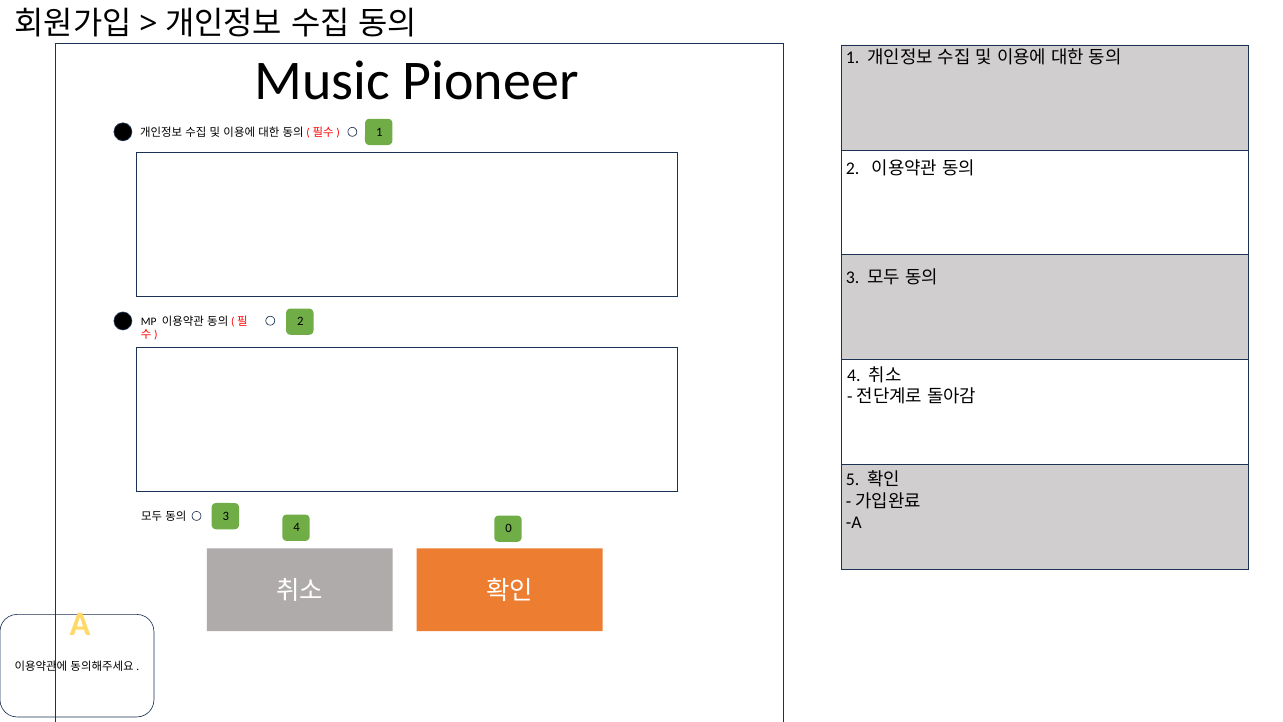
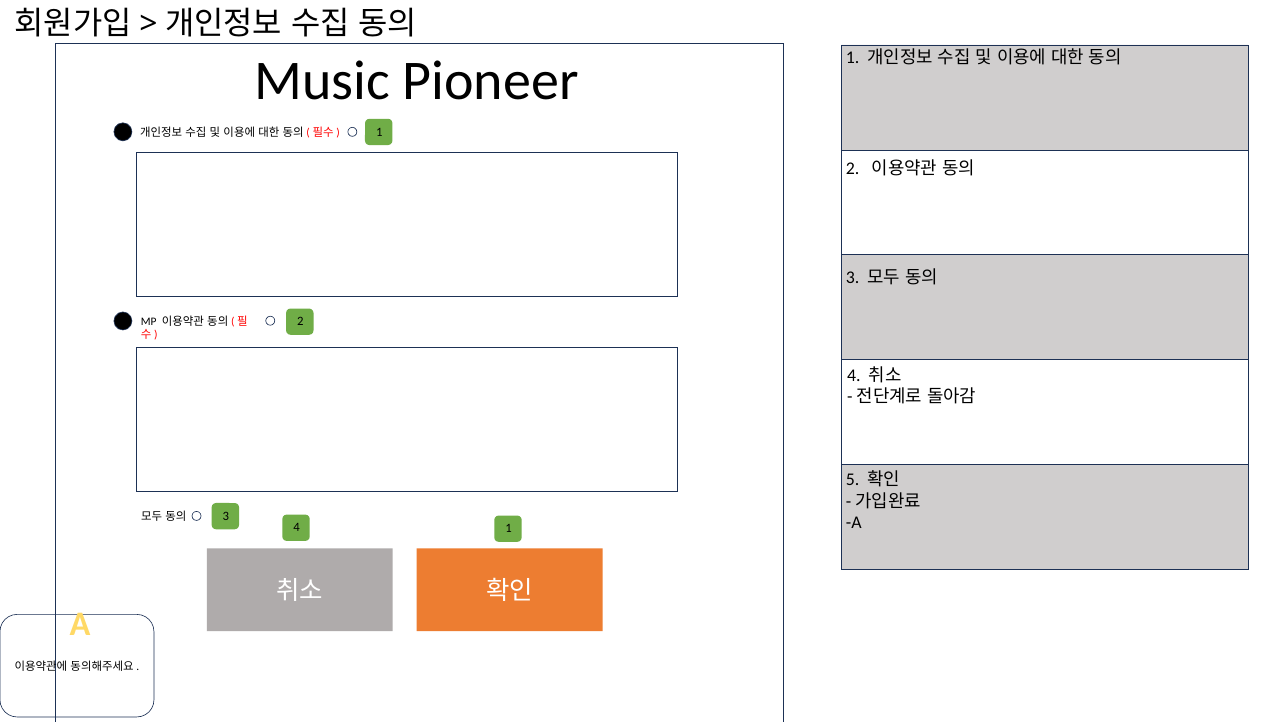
4 0: 0 -> 1
